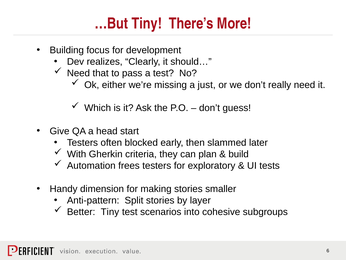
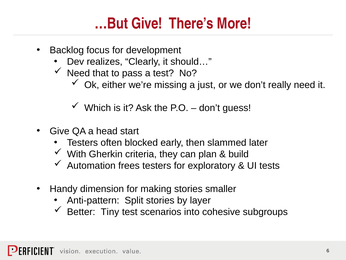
…But Tiny: Tiny -> Give
Building: Building -> Backlog
